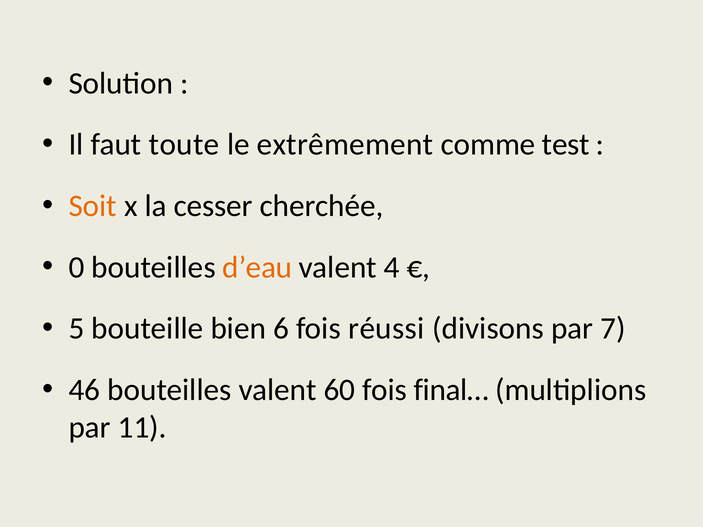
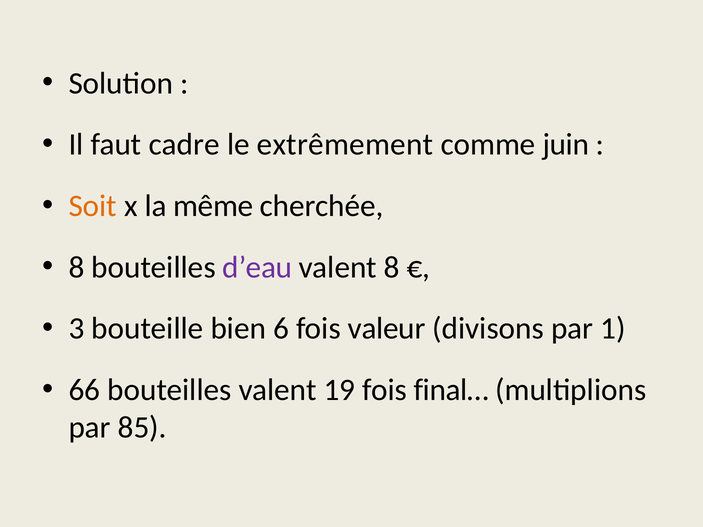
toute: toute -> cadre
test: test -> juin
cesser: cesser -> même
0 at (76, 267): 0 -> 8
d’eau colour: orange -> purple
valent 4: 4 -> 8
5: 5 -> 3
réussi: réussi -> valeur
7: 7 -> 1
46: 46 -> 66
60: 60 -> 19
11: 11 -> 85
